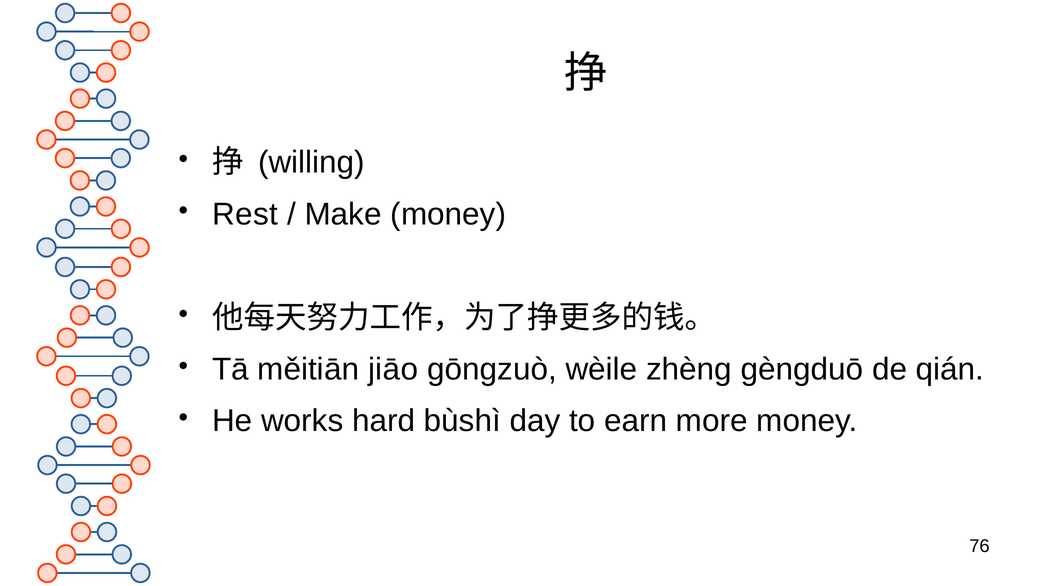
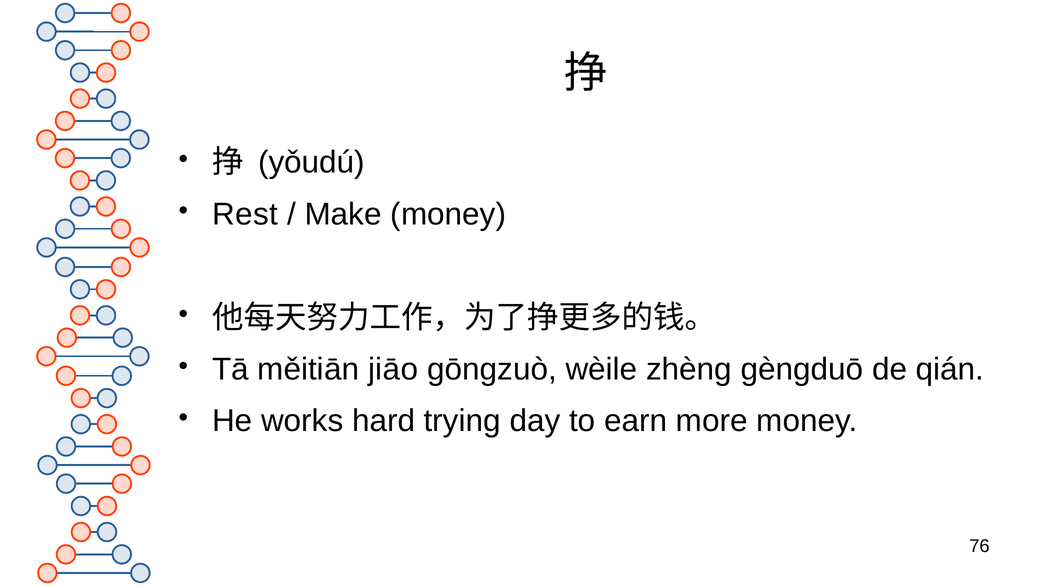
willing: willing -> yǒudú
bùshì: bùshì -> trying
